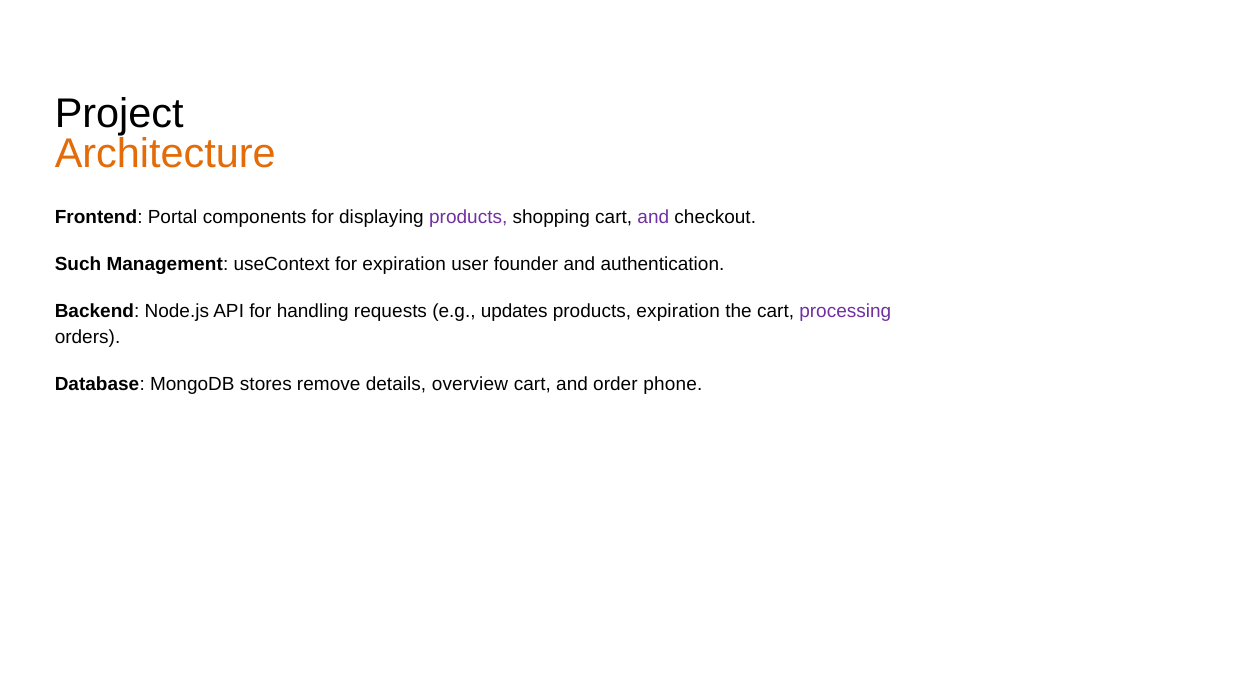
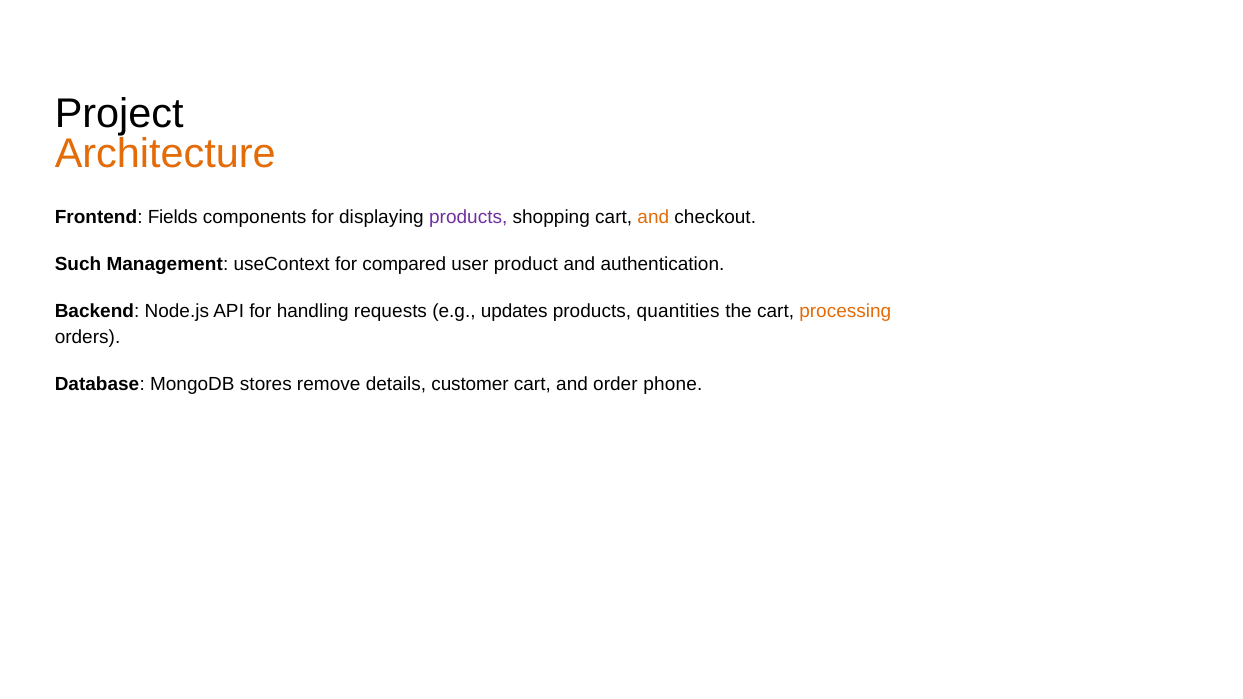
Portal: Portal -> Fields
and at (653, 218) colour: purple -> orange
for expiration: expiration -> compared
founder: founder -> product
products expiration: expiration -> quantities
processing colour: purple -> orange
overview: overview -> customer
